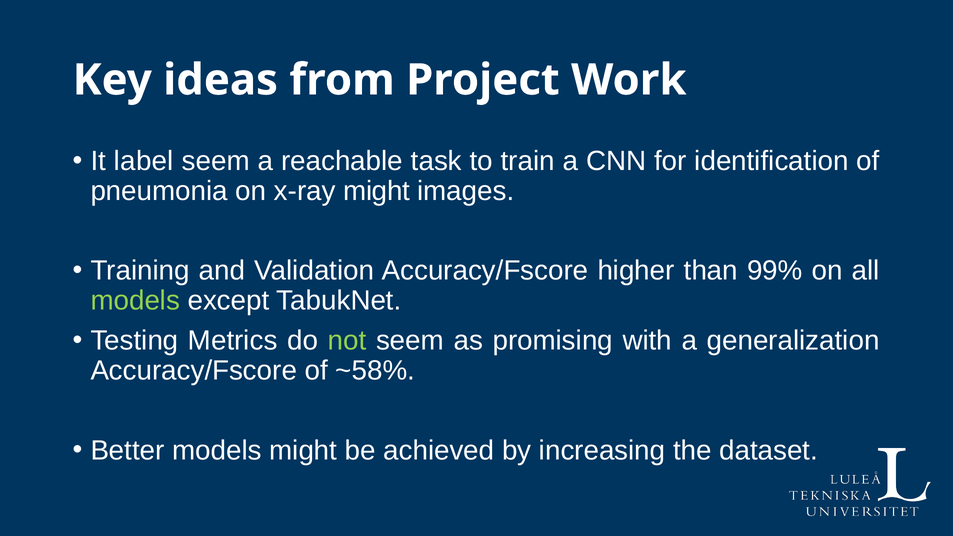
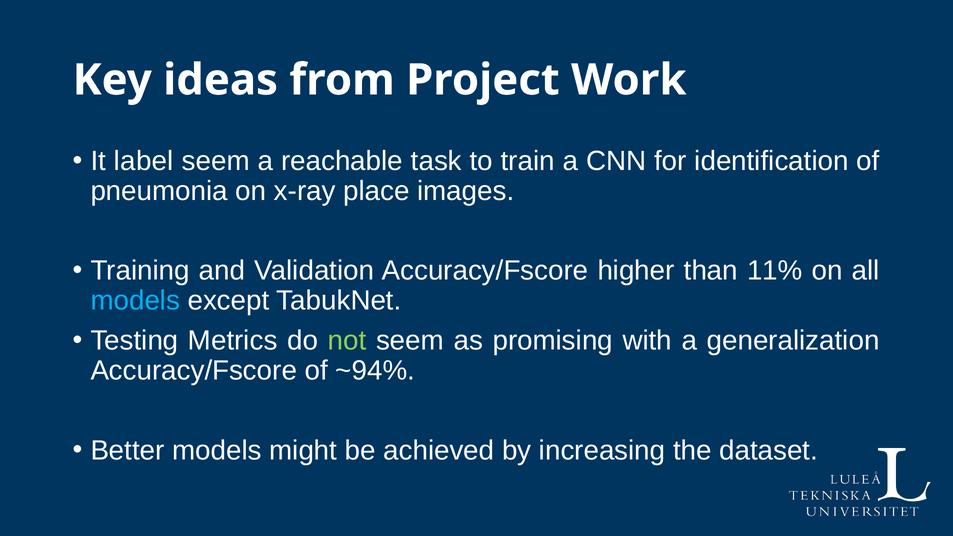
x-ray might: might -> place
99%: 99% -> 11%
models at (135, 301) colour: light green -> light blue
~58%: ~58% -> ~94%
